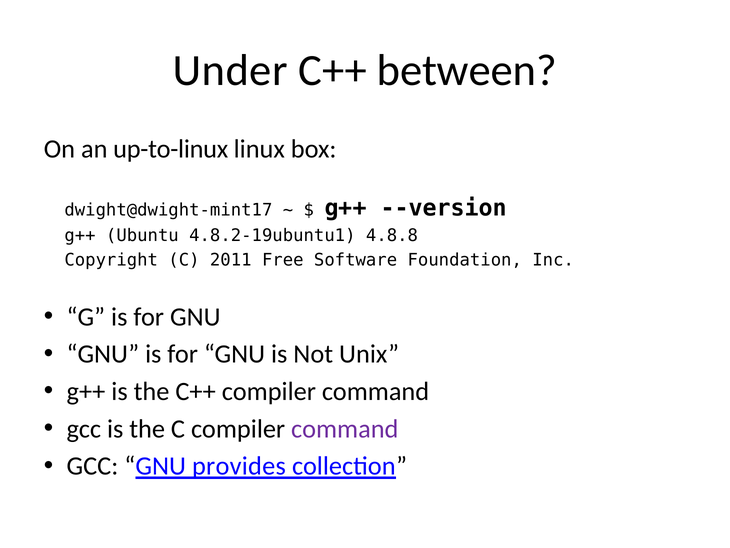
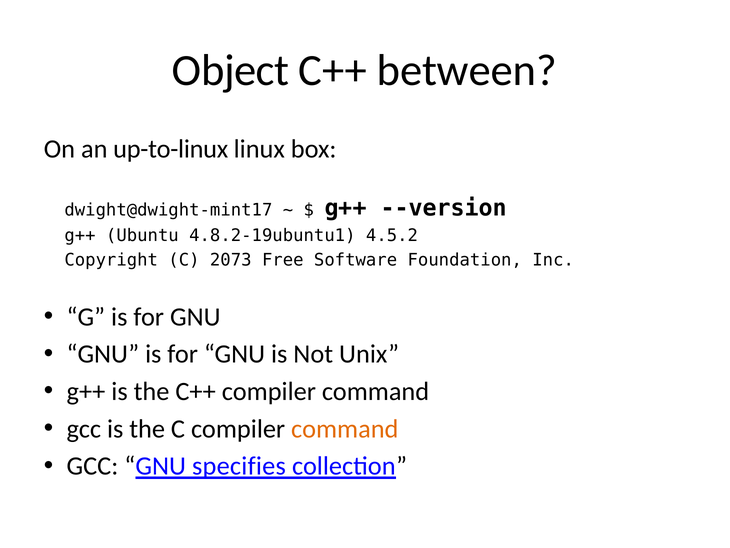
Under: Under -> Object
4.8.8: 4.8.8 -> 4.5.2
2011: 2011 -> 2073
command at (345, 428) colour: purple -> orange
provides: provides -> specifies
